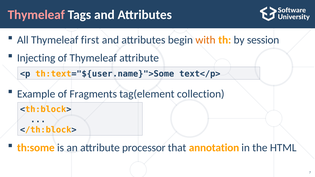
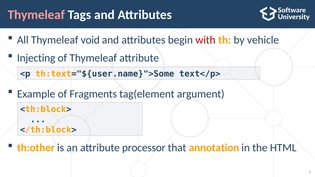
first: first -> void
with colour: orange -> red
session: session -> vehicle
collection: collection -> argument
th:some: th:some -> th:other
